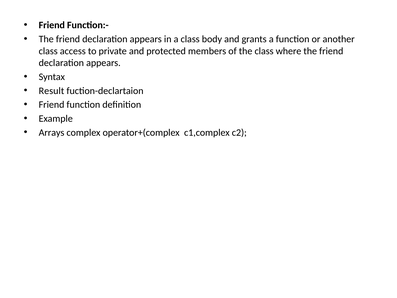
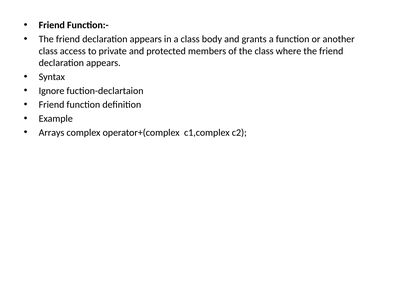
Result: Result -> Ignore
